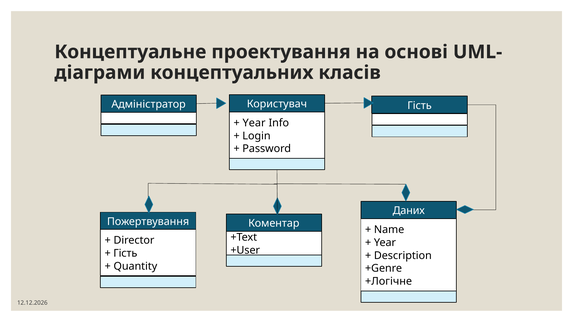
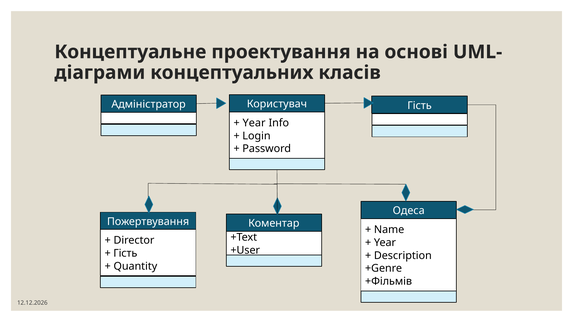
Даних: Даних -> Одеса
+Логічне: +Логічне -> +Фільмів
